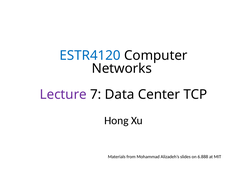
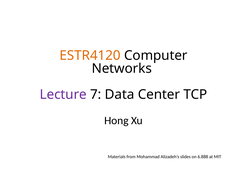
ESTR4120 colour: blue -> orange
